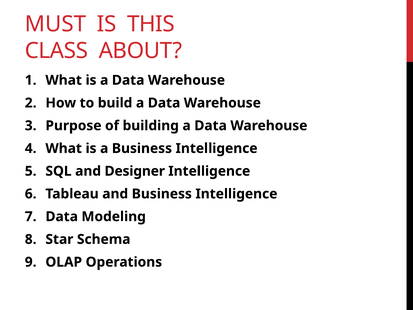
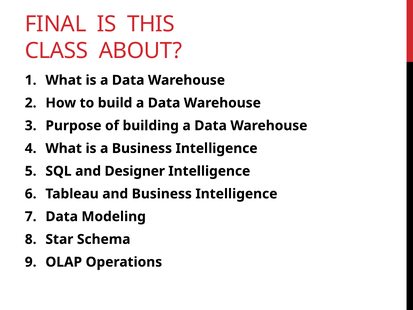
MUST: MUST -> FINAL
